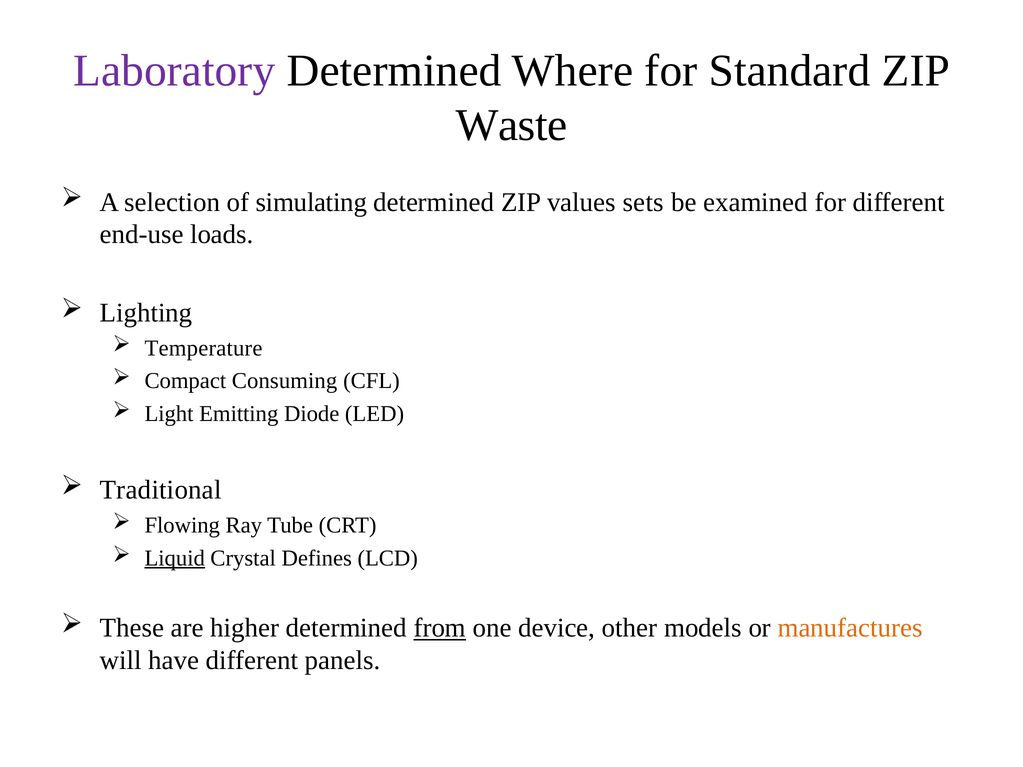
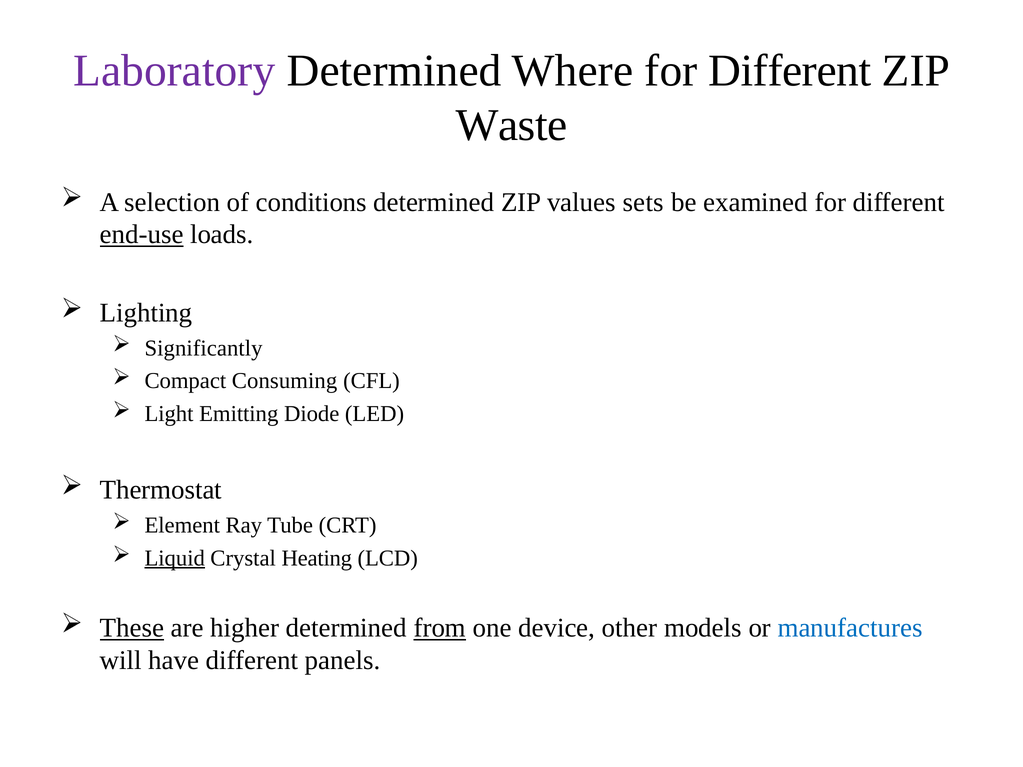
Standard at (790, 71): Standard -> Different
simulating: simulating -> conditions
end-use underline: none -> present
Temperature: Temperature -> Significantly
Traditional: Traditional -> Thermostat
Flowing: Flowing -> Element
Defines: Defines -> Heating
These underline: none -> present
manufactures colour: orange -> blue
